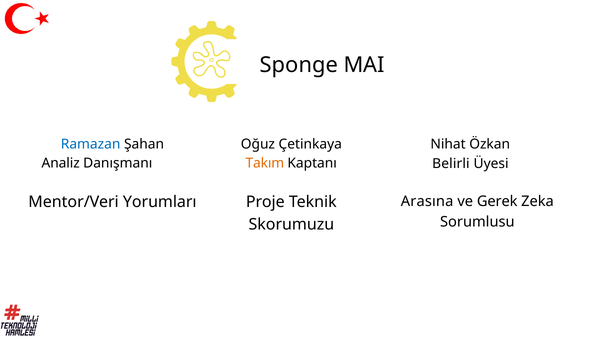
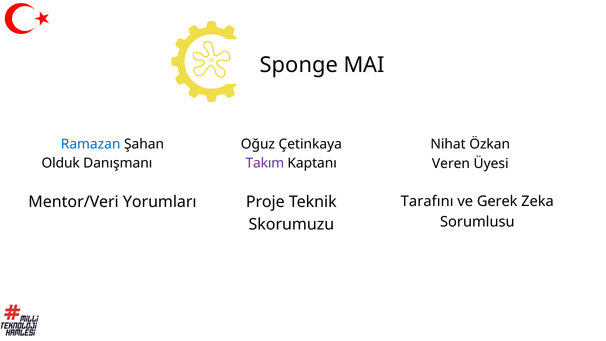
Analiz: Analiz -> Olduk
Takım colour: orange -> purple
Belirli: Belirli -> Veren
Arasına: Arasına -> Tarafını
